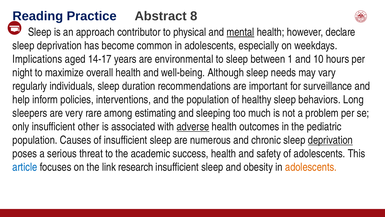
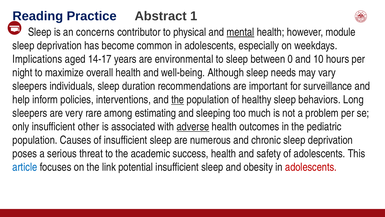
8: 8 -> 1
approach: approach -> concerns
declare: declare -> module
1: 1 -> 0
regularly at (30, 86): regularly -> sleepers
the at (178, 99) underline: none -> present
deprivation at (330, 140) underline: present -> none
research: research -> potential
adolescents at (311, 167) colour: orange -> red
